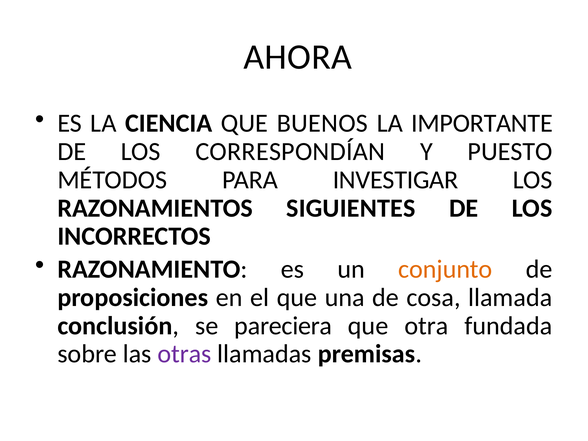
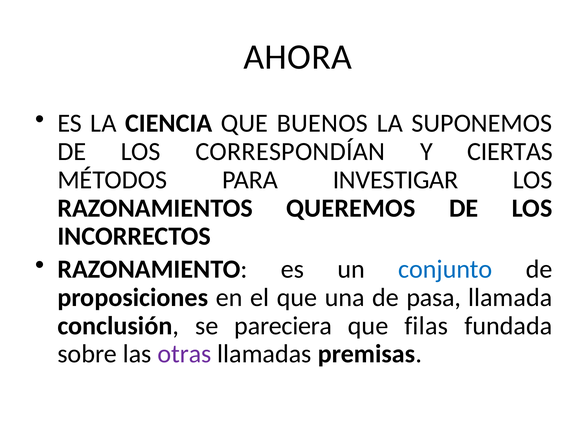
IMPORTANTE: IMPORTANTE -> SUPONEMOS
PUESTO: PUESTO -> CIERTAS
SIGUIENTES: SIGUIENTES -> QUEREMOS
conjunto colour: orange -> blue
cosa: cosa -> pasa
otra: otra -> filas
